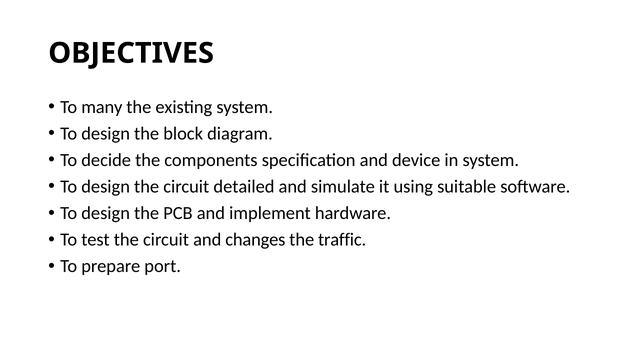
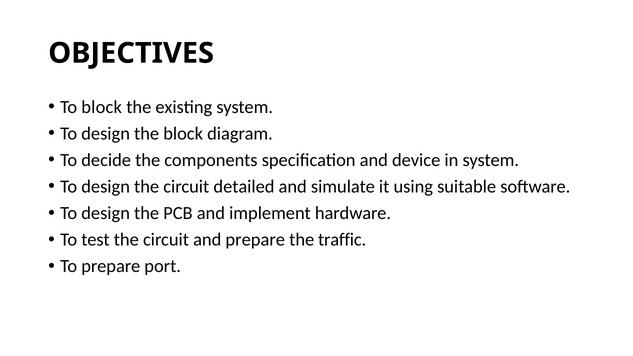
To many: many -> block
and changes: changes -> prepare
